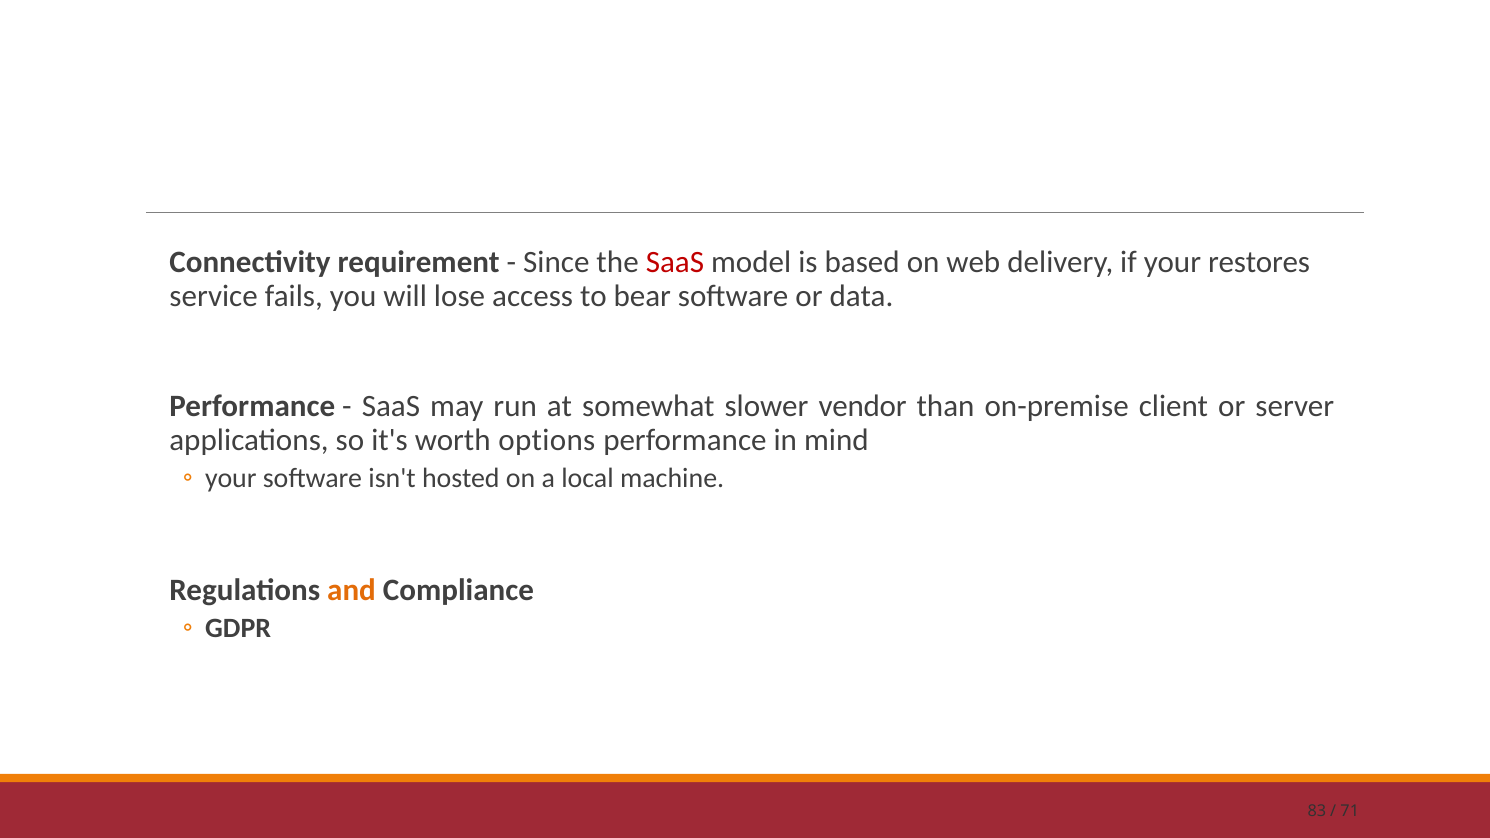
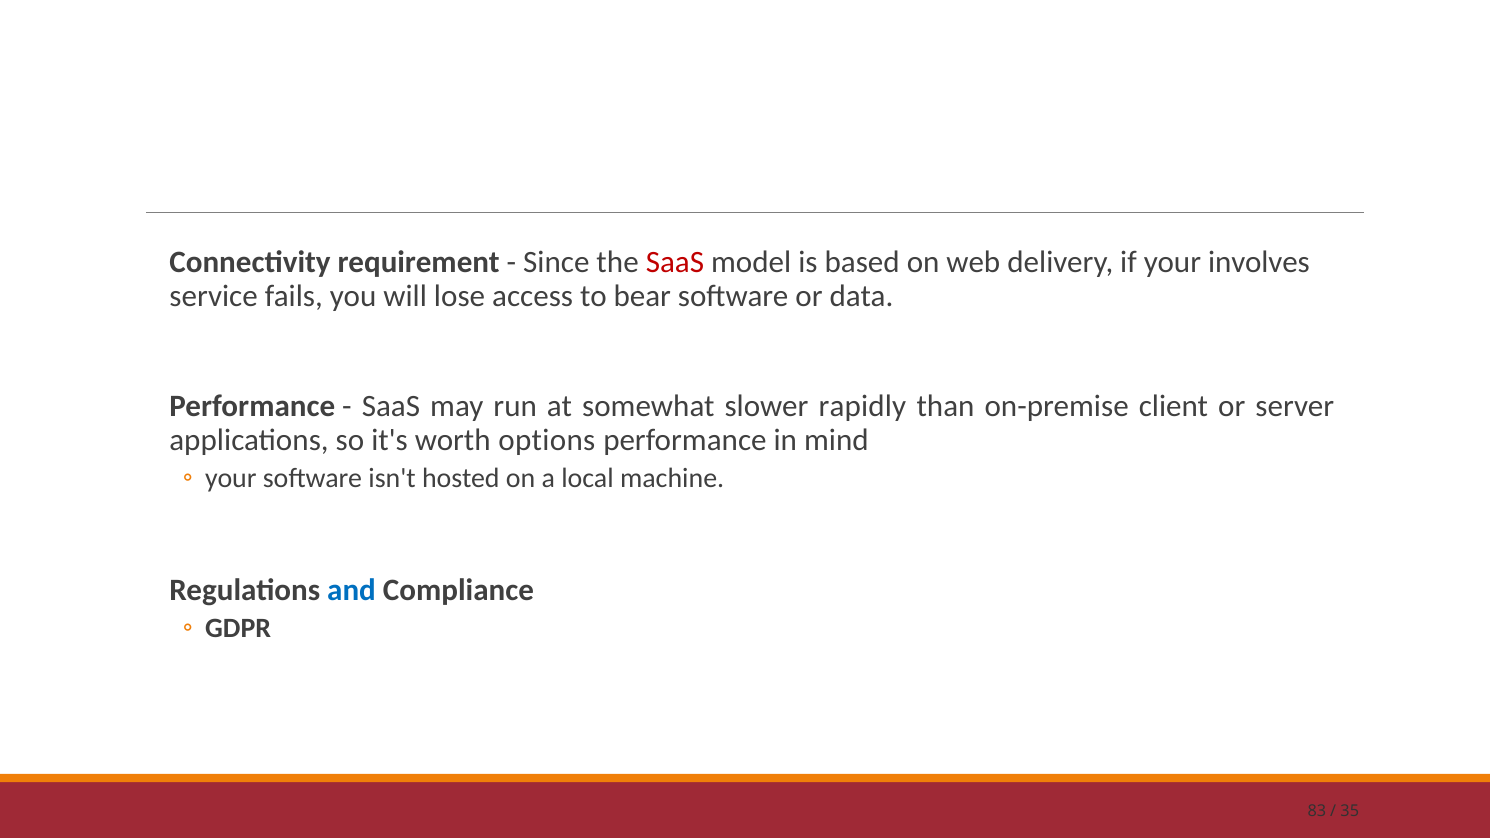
restores: restores -> involves
vendor: vendor -> rapidly
and colour: orange -> blue
71: 71 -> 35
